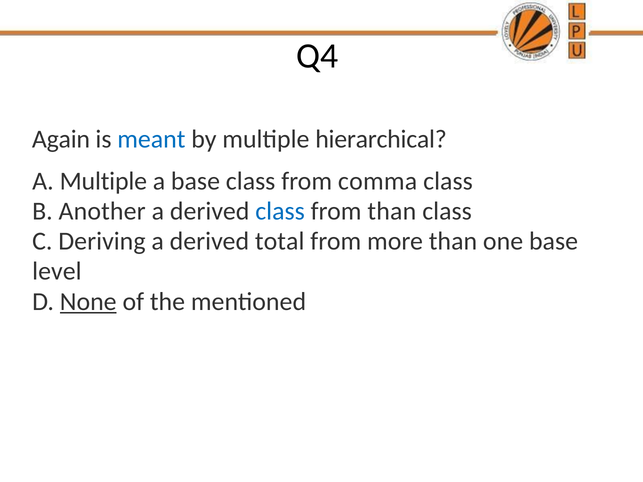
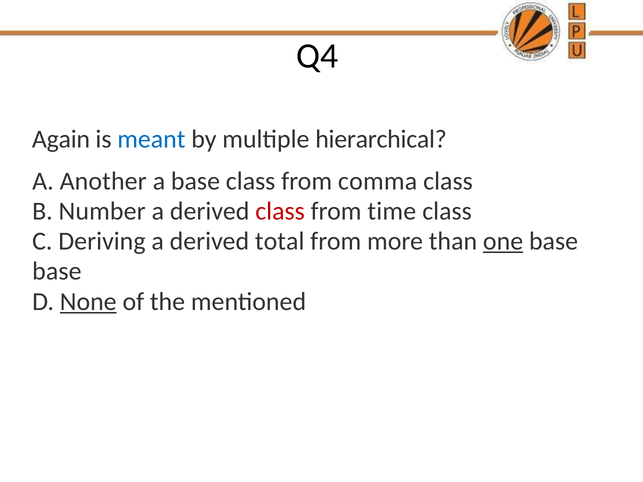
A Multiple: Multiple -> Another
Another: Another -> Number
class at (280, 211) colour: blue -> red
from than: than -> time
one underline: none -> present
level at (57, 272): level -> base
